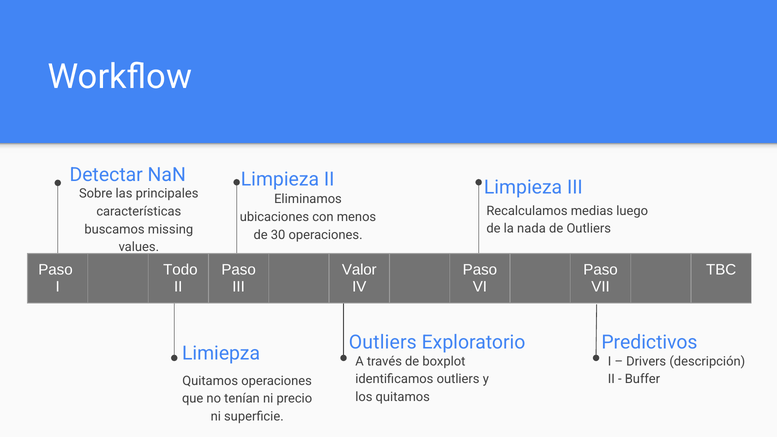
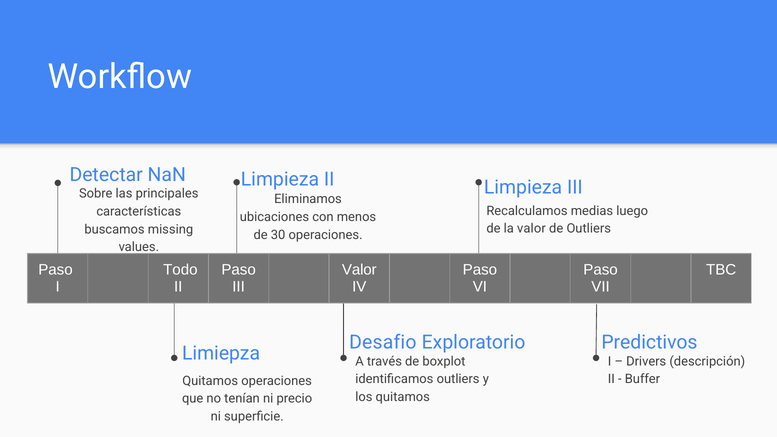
la nada: nada -> valor
Outliers at (383, 342): Outliers -> Desafio
